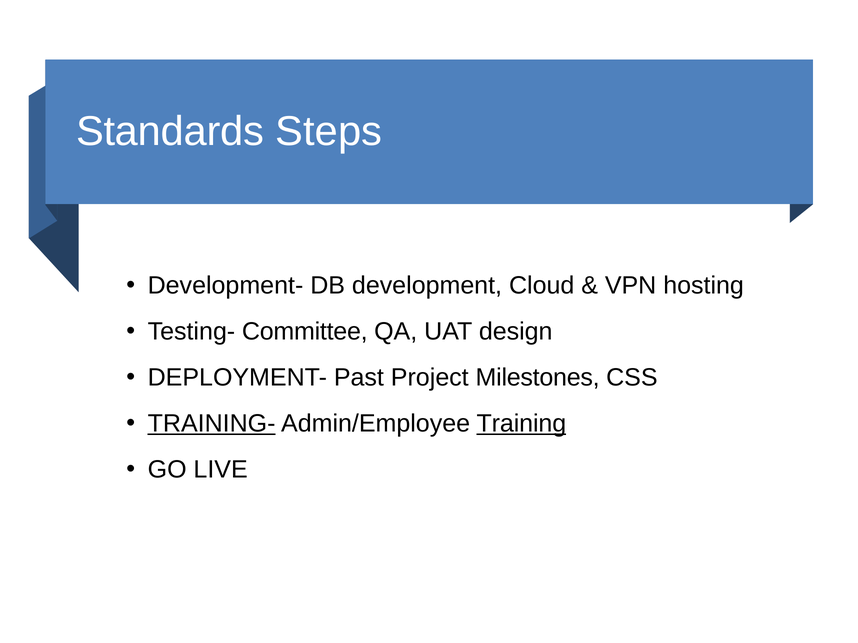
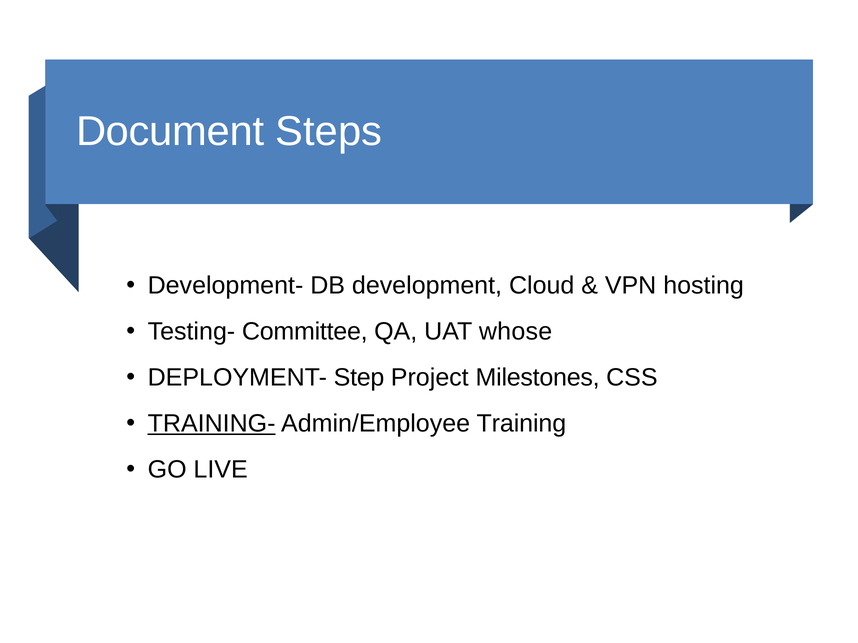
Standards: Standards -> Document
design: design -> whose
Past: Past -> Step
Training underline: present -> none
